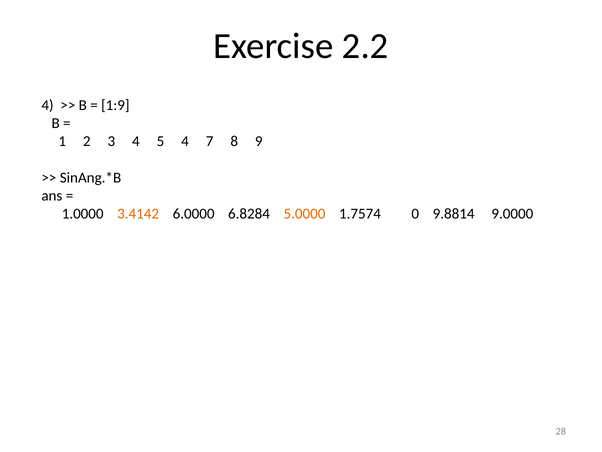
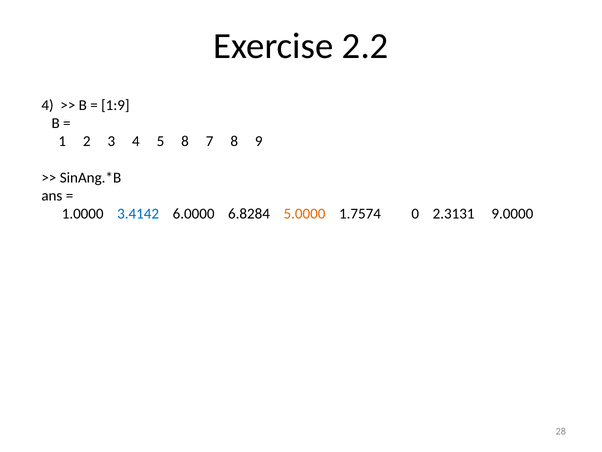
5 4: 4 -> 8
3.4142 colour: orange -> blue
9.8814: 9.8814 -> 2.3131
